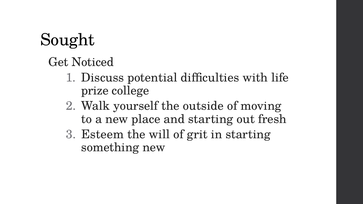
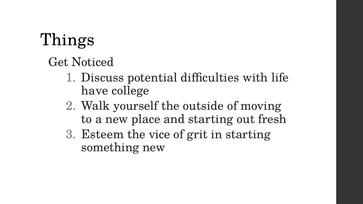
Sought: Sought -> Things
prize: prize -> have
will: will -> vice
